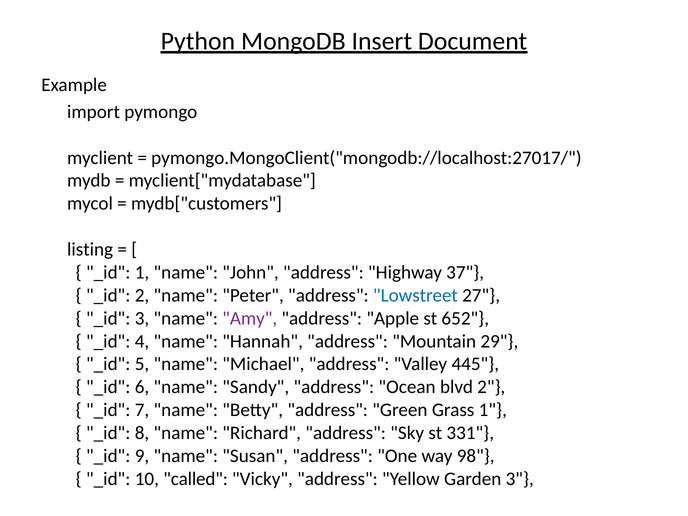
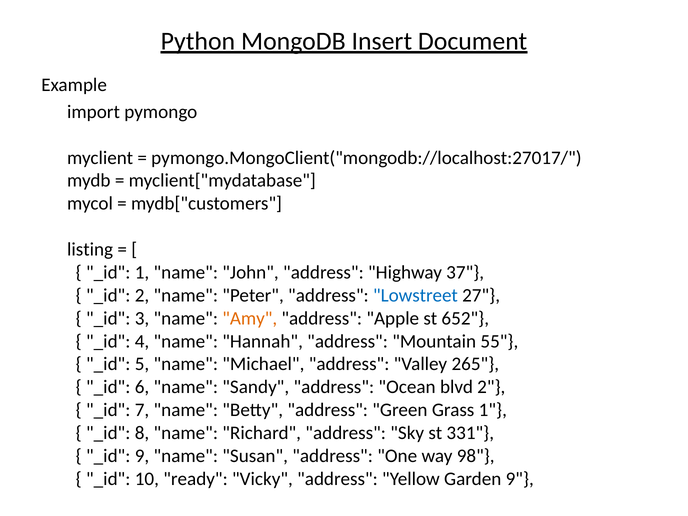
Amy colour: purple -> orange
29: 29 -> 55
445: 445 -> 265
called: called -> ready
Garden 3: 3 -> 9
